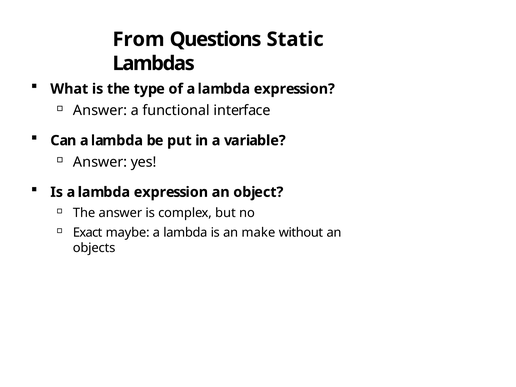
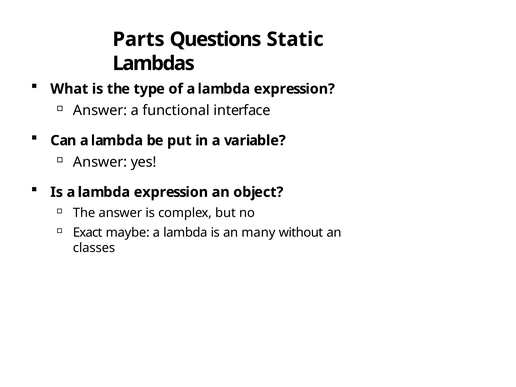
From: From -> Parts
make: make -> many
objects: objects -> classes
